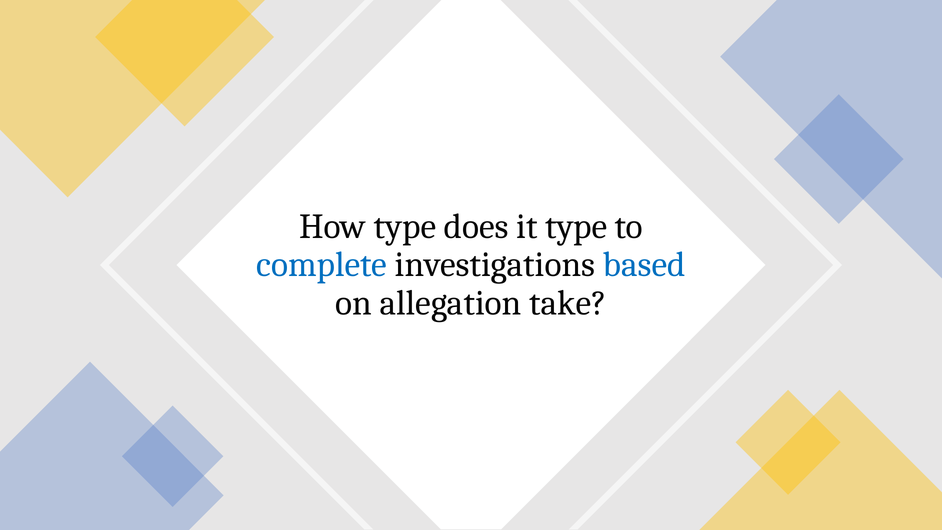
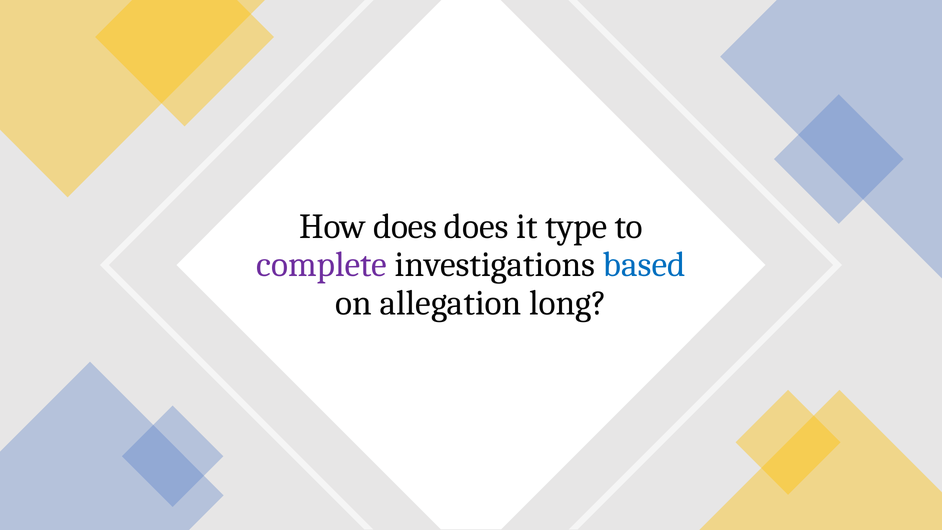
How type: type -> does
complete colour: blue -> purple
take: take -> long
